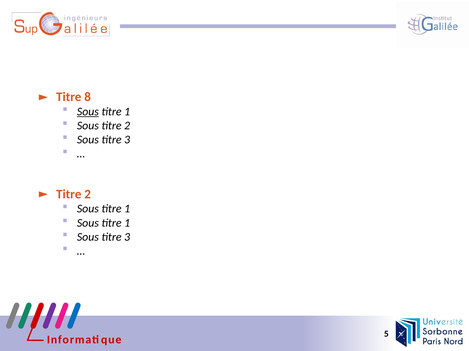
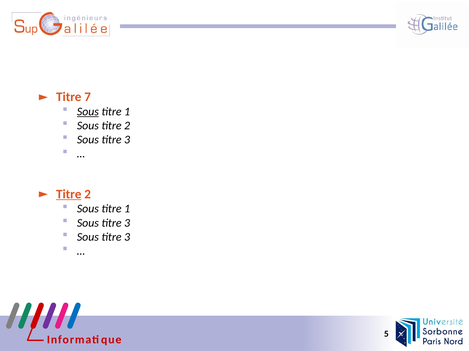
8: 8 -> 7
Titre at (69, 194) underline: none -> present
1 at (127, 223): 1 -> 3
